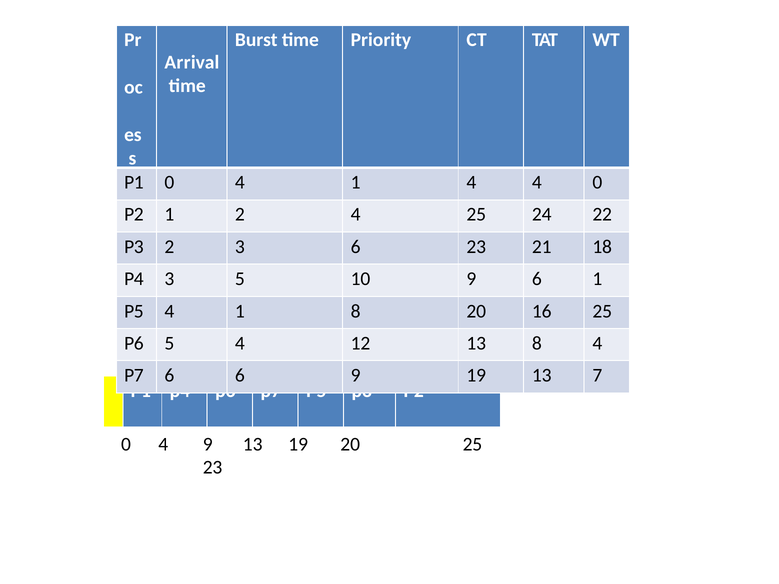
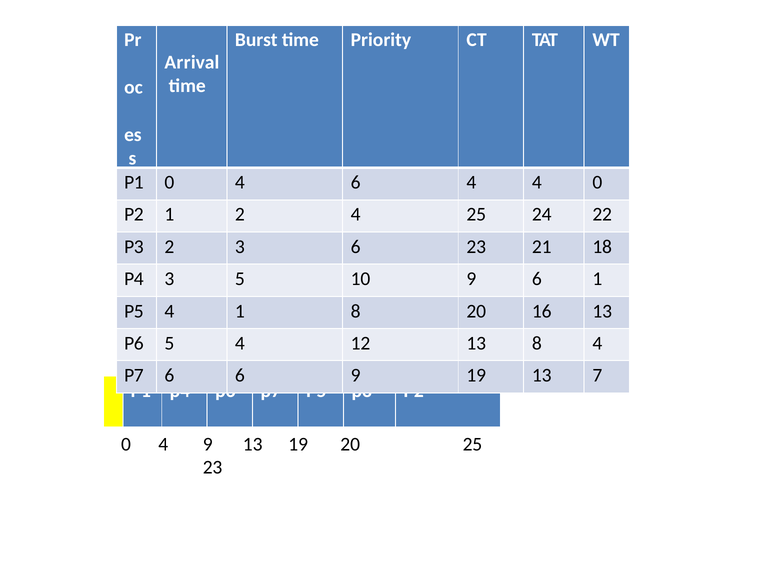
0 4 1: 1 -> 6
16 25: 25 -> 13
